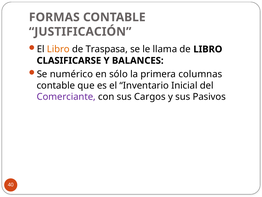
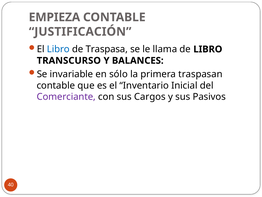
FORMAS: FORMAS -> EMPIEZA
Libro at (58, 49) colour: orange -> blue
CLASIFICARSE: CLASIFICARSE -> TRANSCURSO
numérico: numérico -> invariable
columnas: columnas -> traspasan
